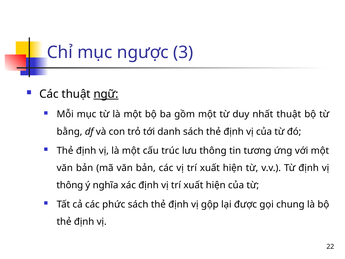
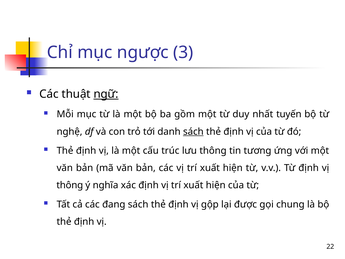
nhất thuật: thuật -> tuyến
bằng: bằng -> nghệ
sách at (193, 131) underline: none -> present
phức: phức -> đang
